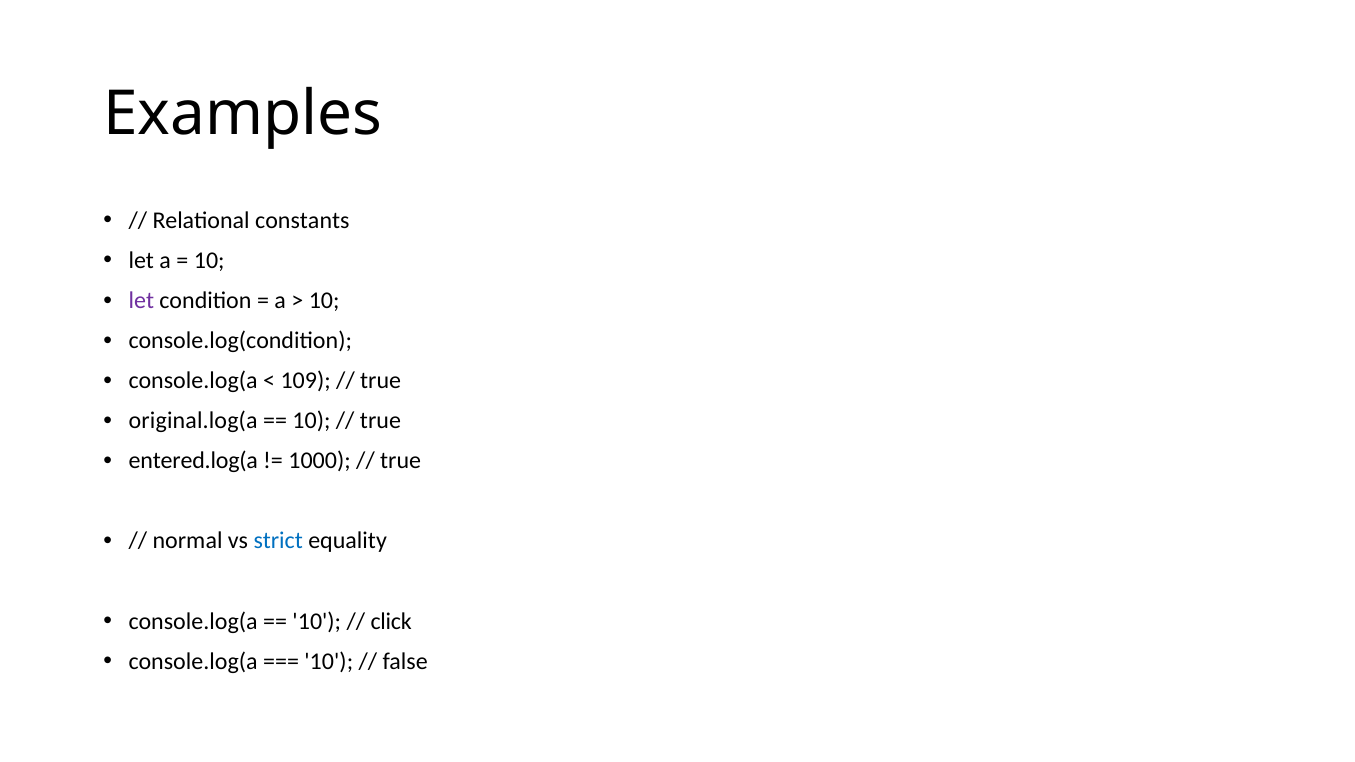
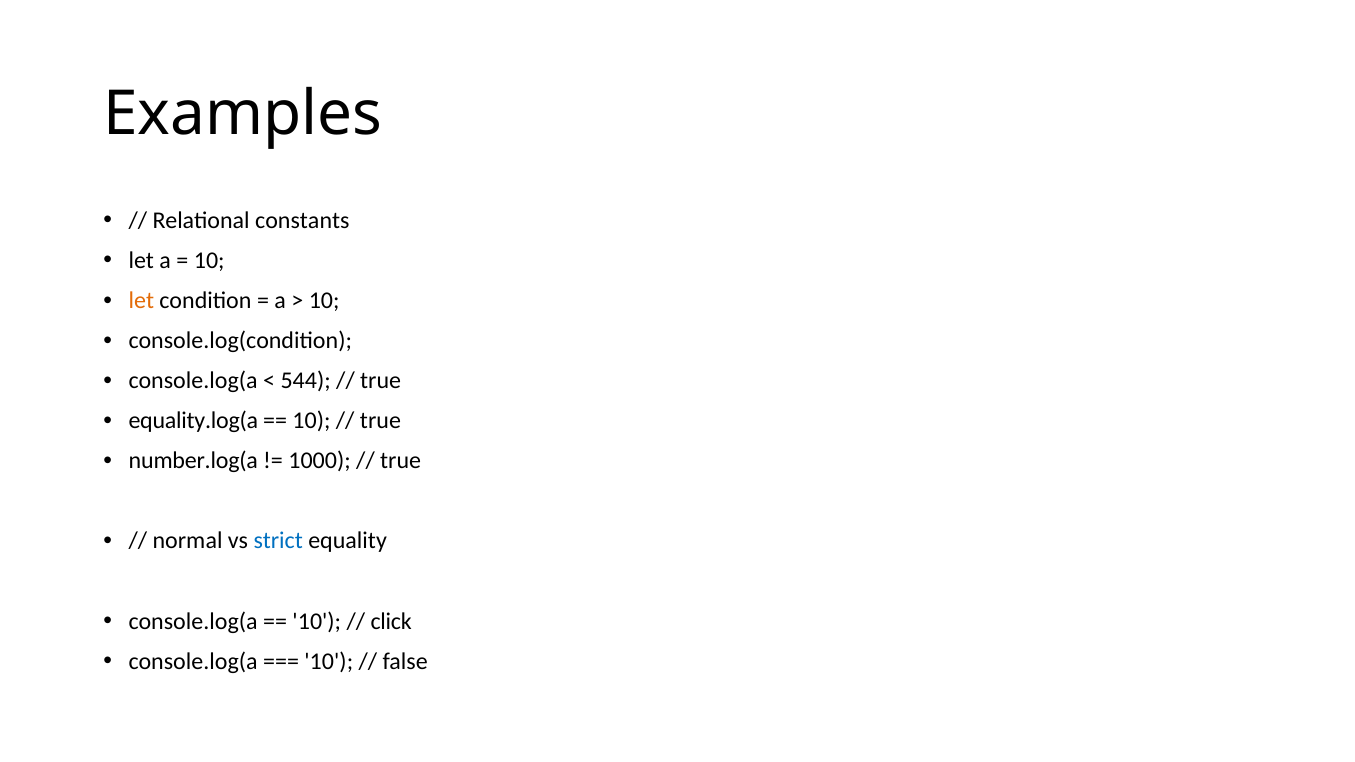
let at (141, 301) colour: purple -> orange
109: 109 -> 544
original.log(a: original.log(a -> equality.log(a
entered.log(a: entered.log(a -> number.log(a
